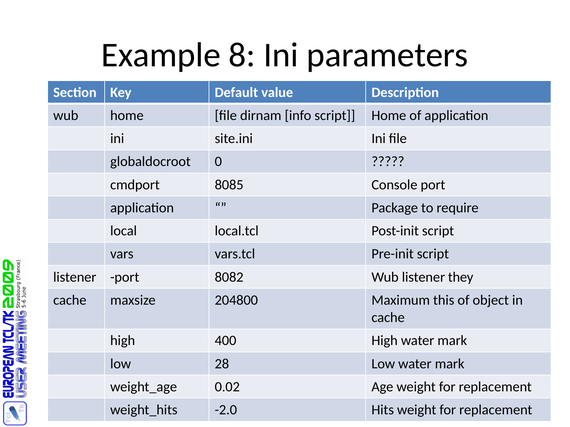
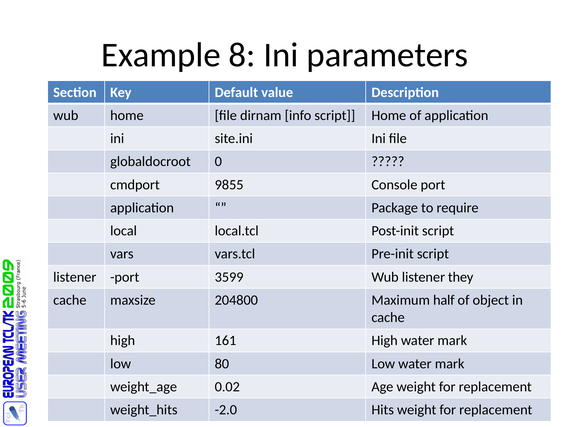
8085: 8085 -> 9855
8082: 8082 -> 3599
this: this -> half
400: 400 -> 161
28: 28 -> 80
